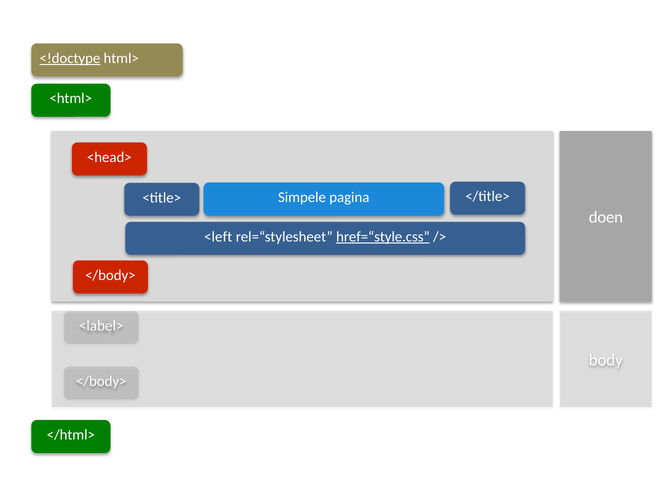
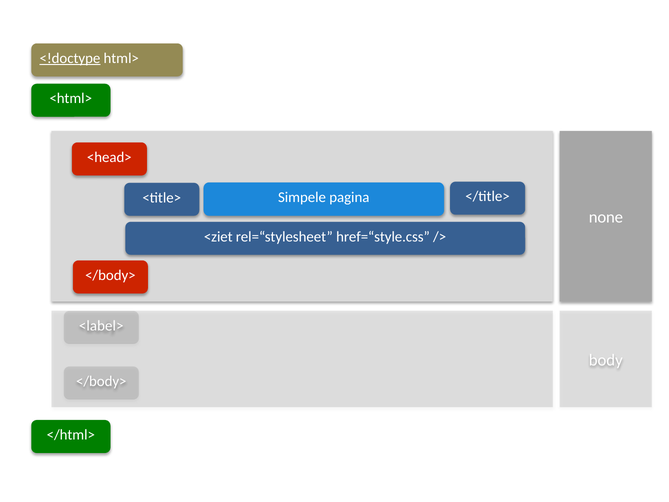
doen: doen -> none
<left: <left -> <ziet
href=“style.css underline: present -> none
